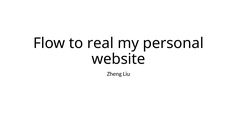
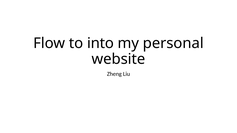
real: real -> into
